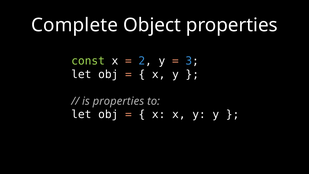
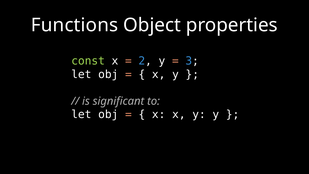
Complete: Complete -> Functions
is properties: properties -> significant
